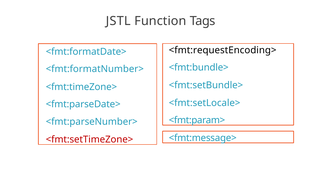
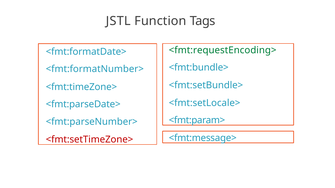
<fmt:requestEncoding> colour: black -> green
